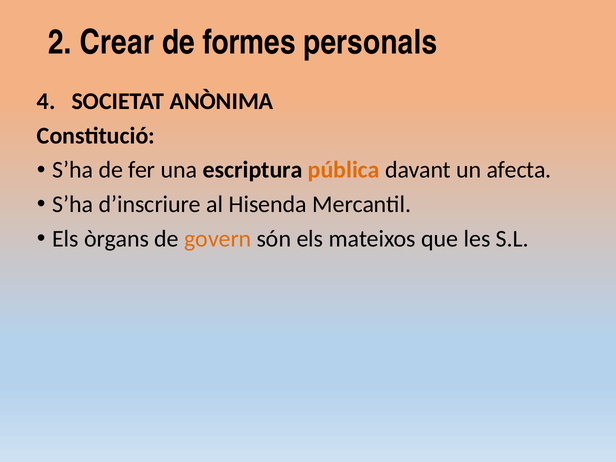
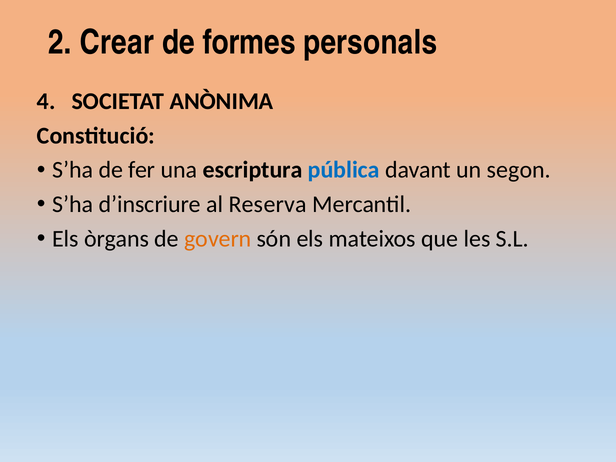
pública colour: orange -> blue
afecta: afecta -> segon
Hisenda: Hisenda -> Reserva
